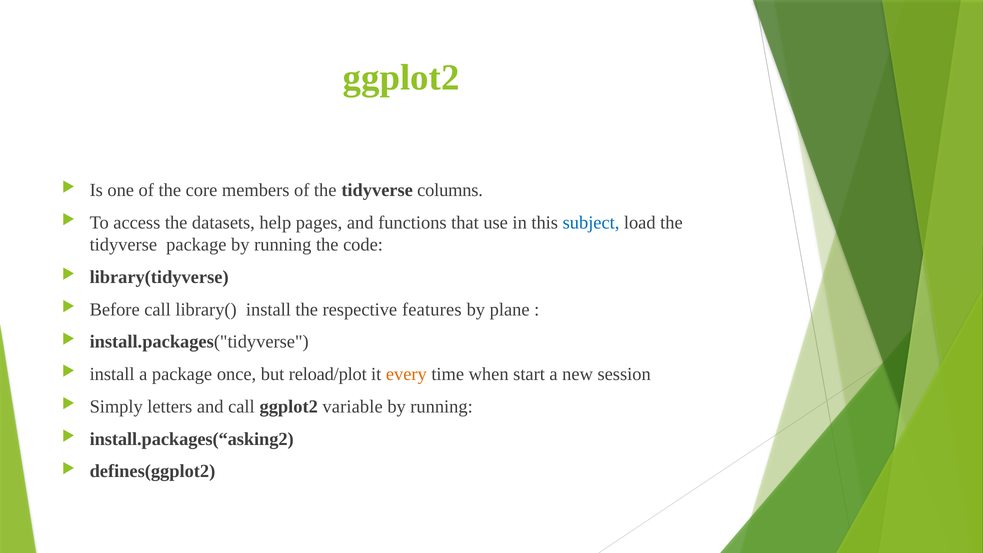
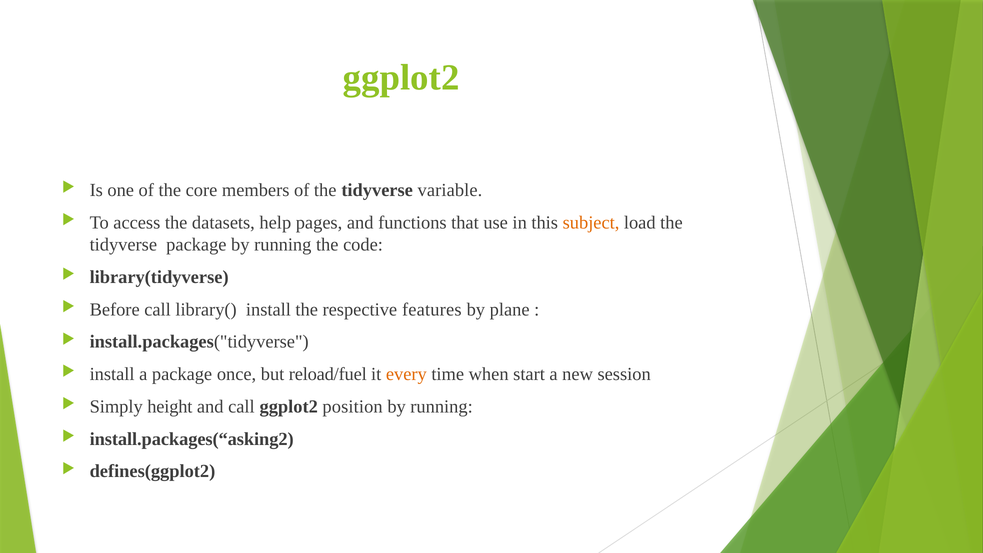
columns: columns -> variable
subject colour: blue -> orange
reload/plot: reload/plot -> reload/fuel
letters: letters -> height
variable: variable -> position
